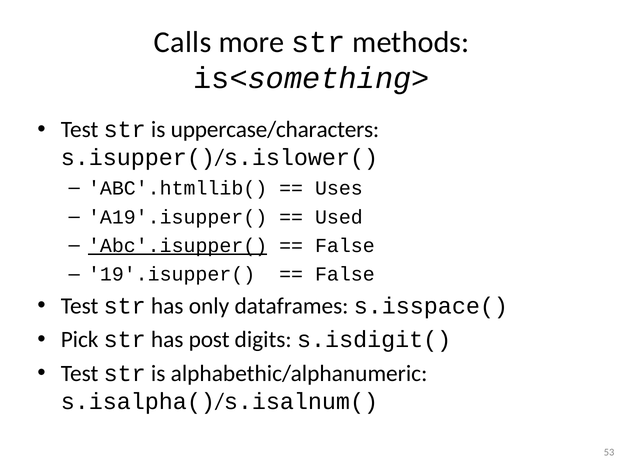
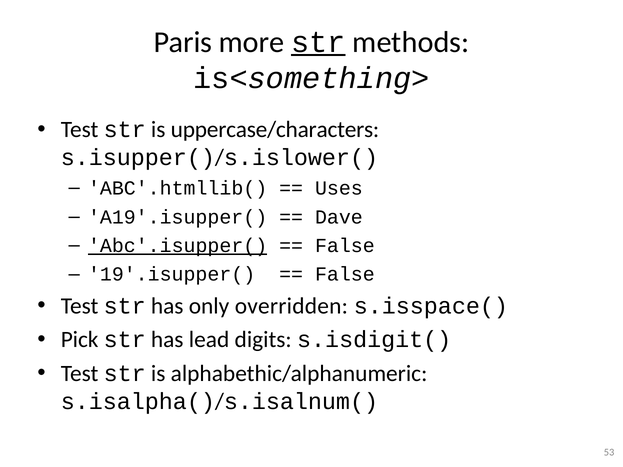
Calls: Calls -> Paris
str at (318, 42) underline: none -> present
Used: Used -> Dave
dataframes: dataframes -> overridden
post: post -> lead
